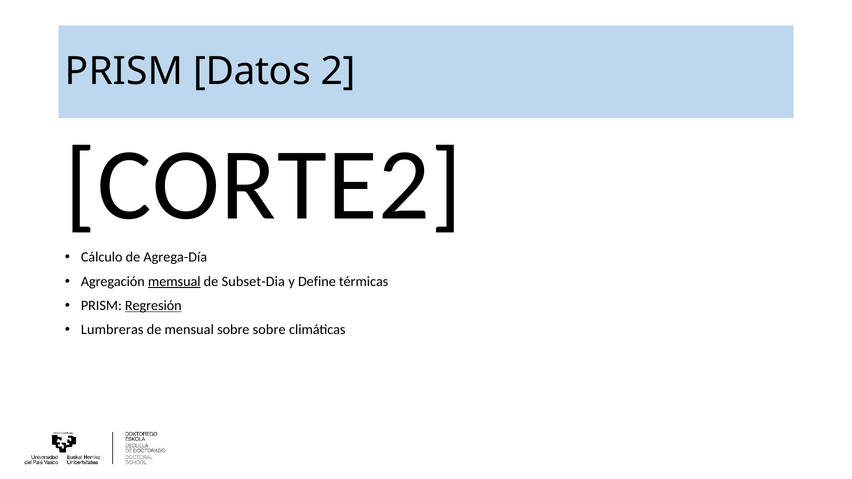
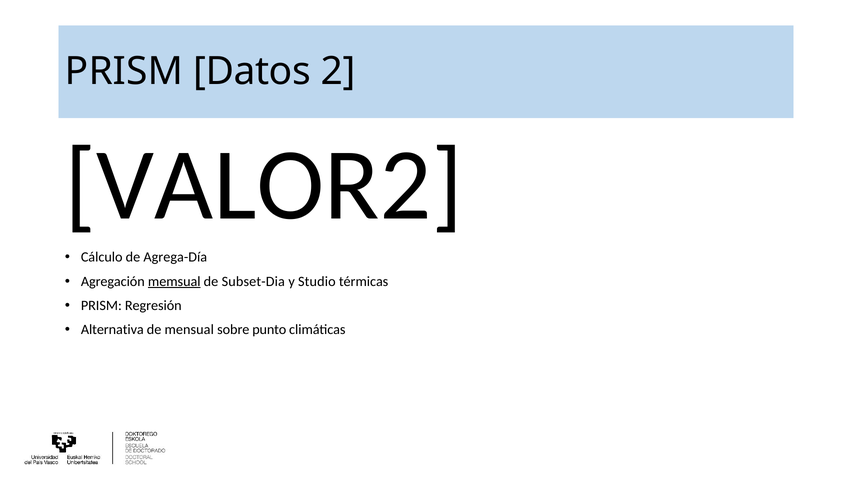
CORTE2: CORTE2 -> VALOR2
Define: Define -> Studio
Regresión underline: present -> none
Lumbreras: Lumbreras -> Alternativa
sobre sobre: sobre -> punto
